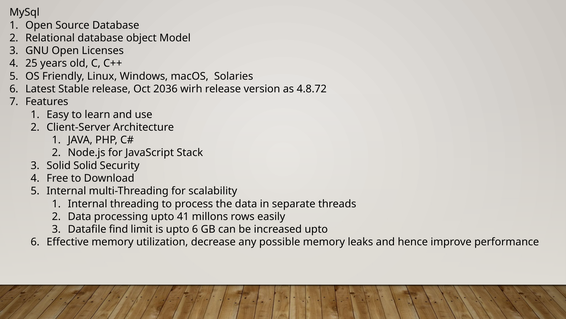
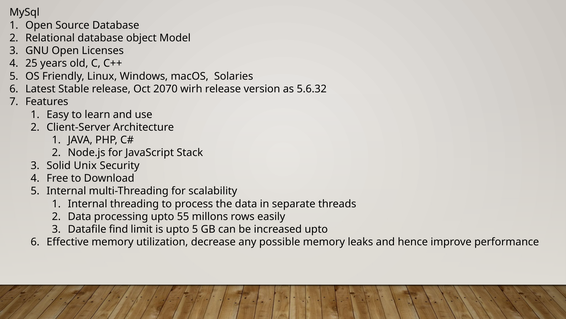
2036: 2036 -> 2070
4.8.72: 4.8.72 -> 5.6.32
Solid Solid: Solid -> Unix
41: 41 -> 55
is upto 6: 6 -> 5
